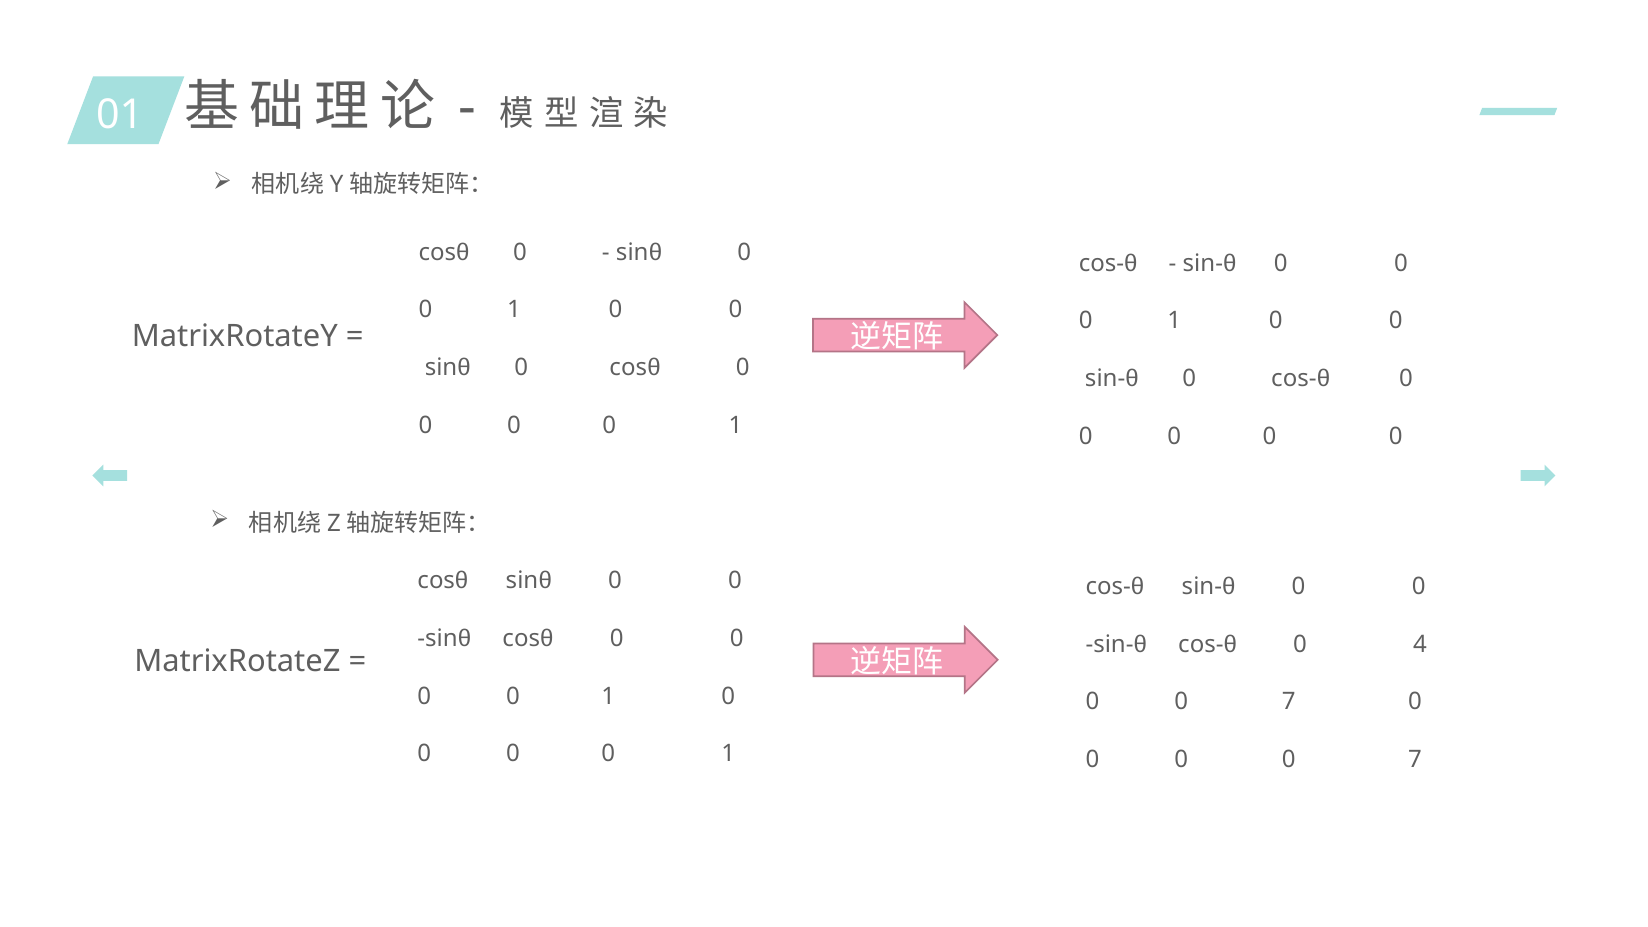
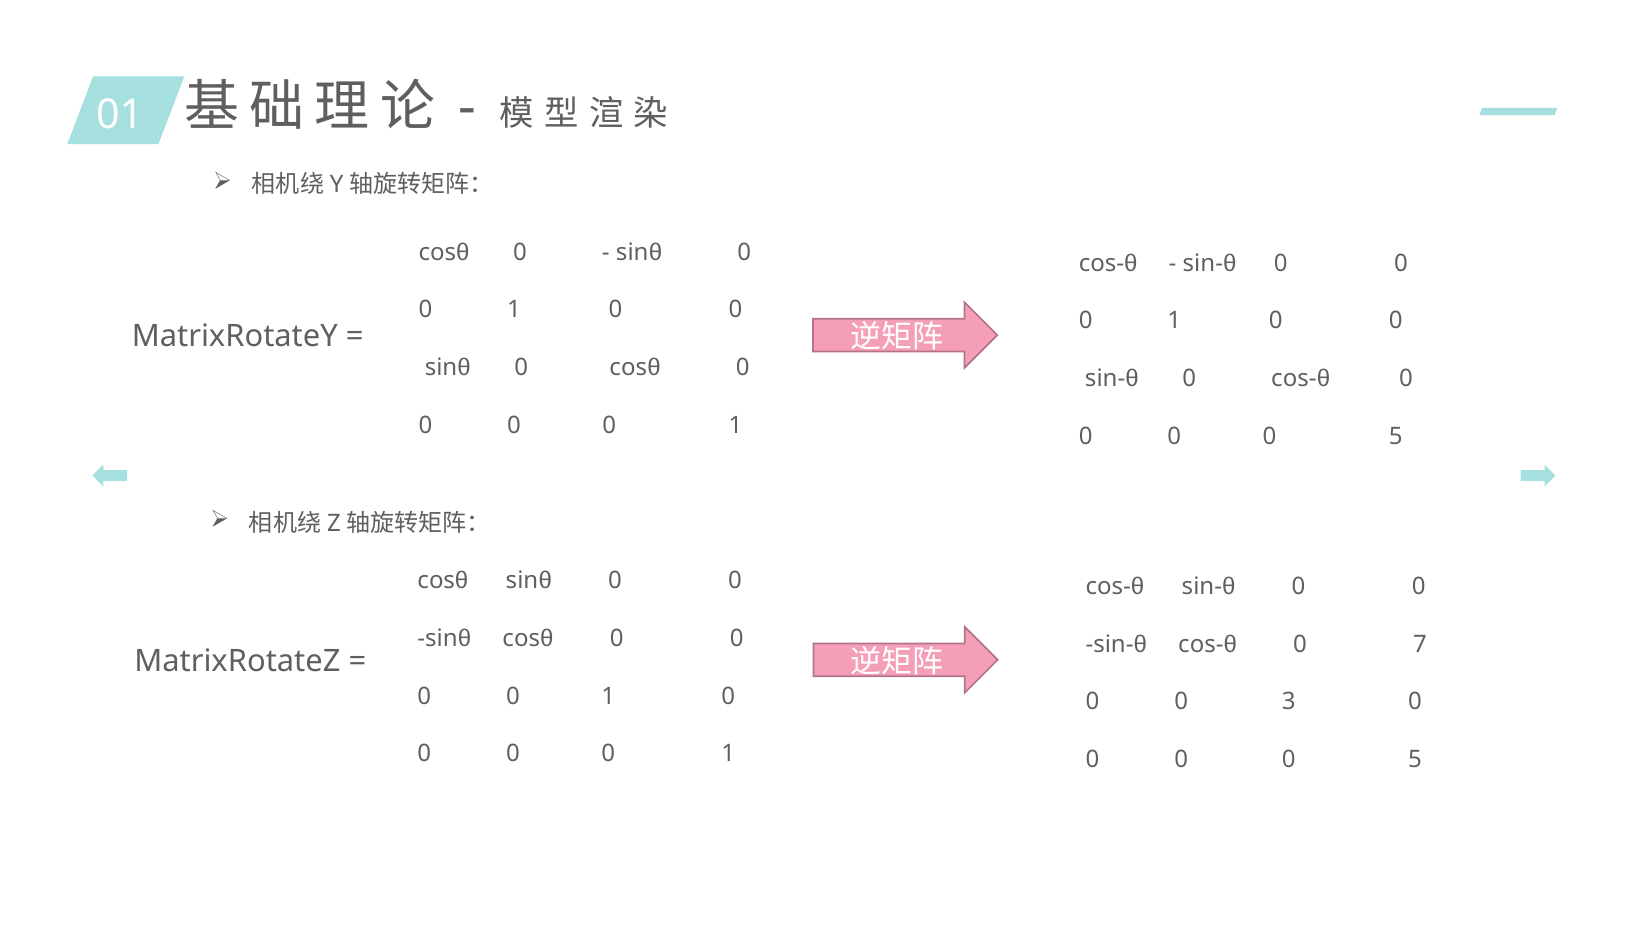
0 at (1396, 436): 0 -> 5
4: 4 -> 7
7 at (1289, 702): 7 -> 3
7 at (1415, 760): 7 -> 5
